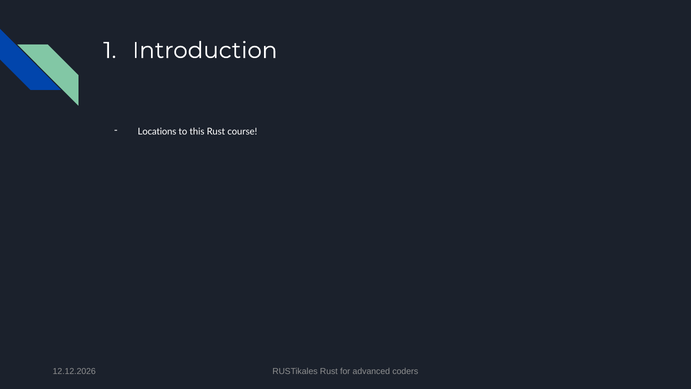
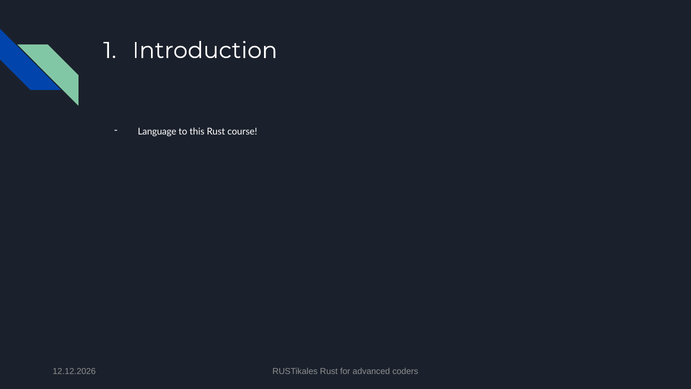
Locations: Locations -> Language
